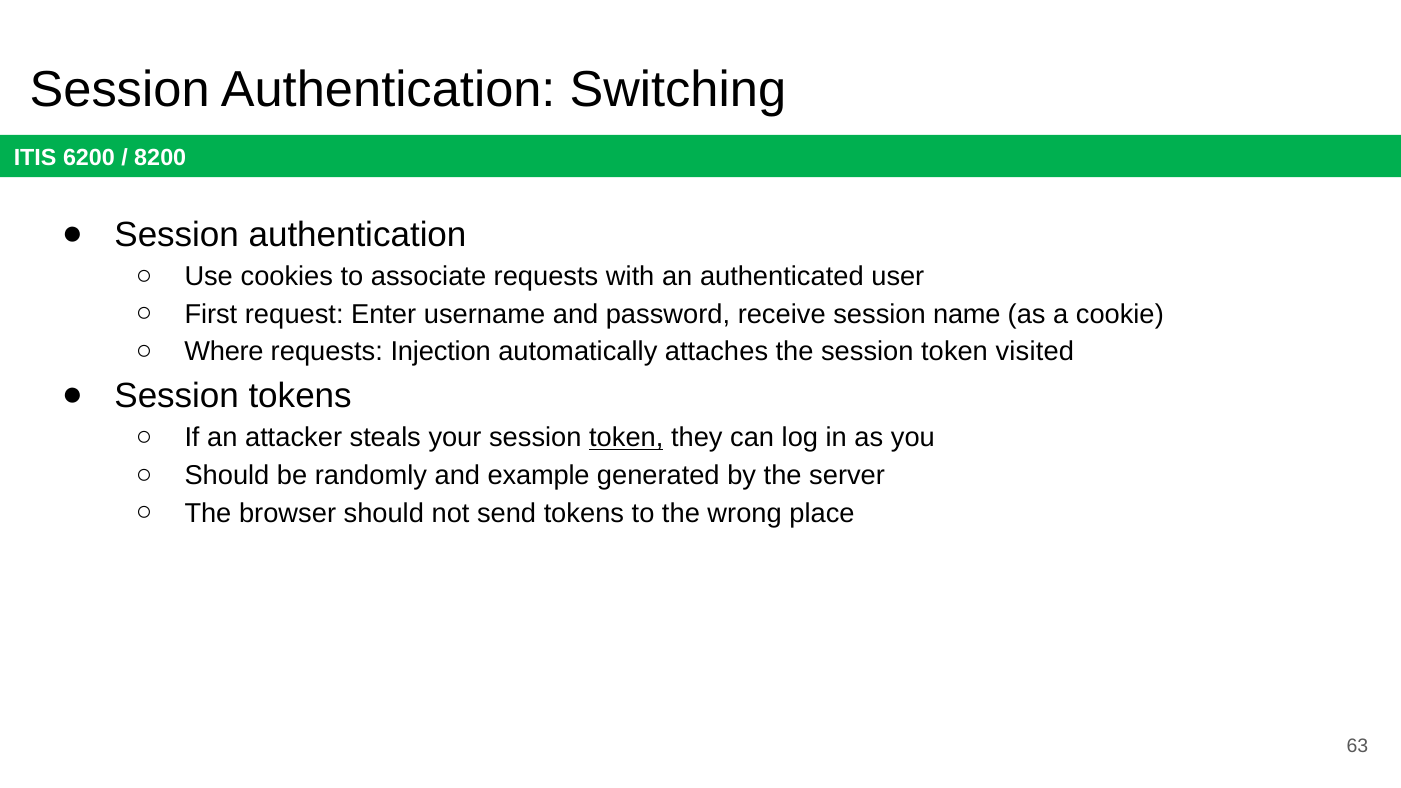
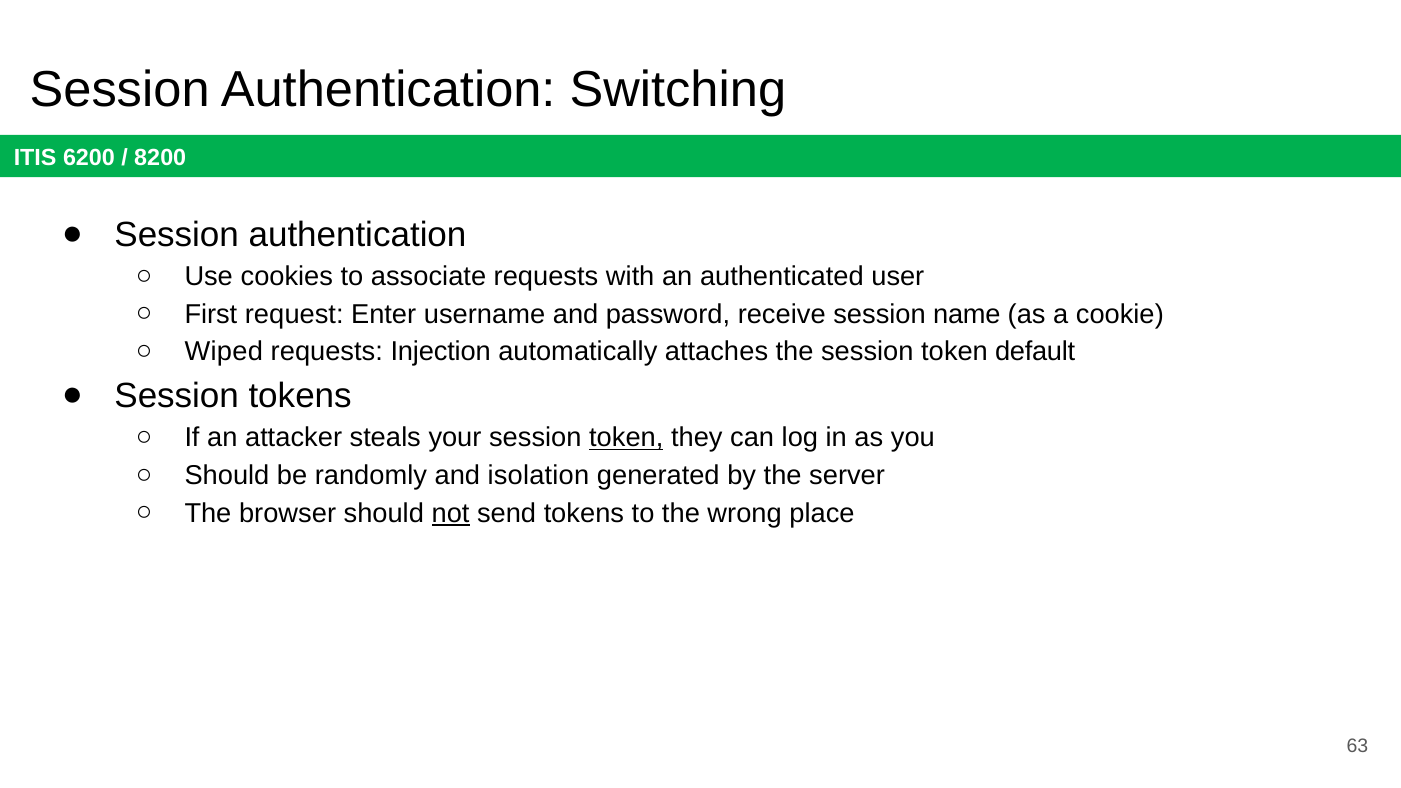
Where: Where -> Wiped
visited: visited -> default
example: example -> isolation
not underline: none -> present
